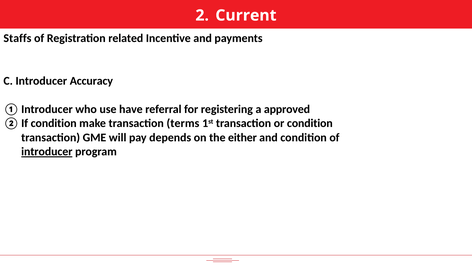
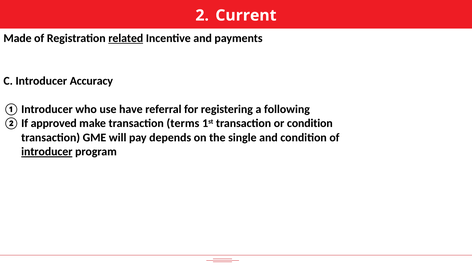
Staffs: Staffs -> Made
related underline: none -> present
approved: approved -> following
condition at (54, 123): condition -> approved
either: either -> single
